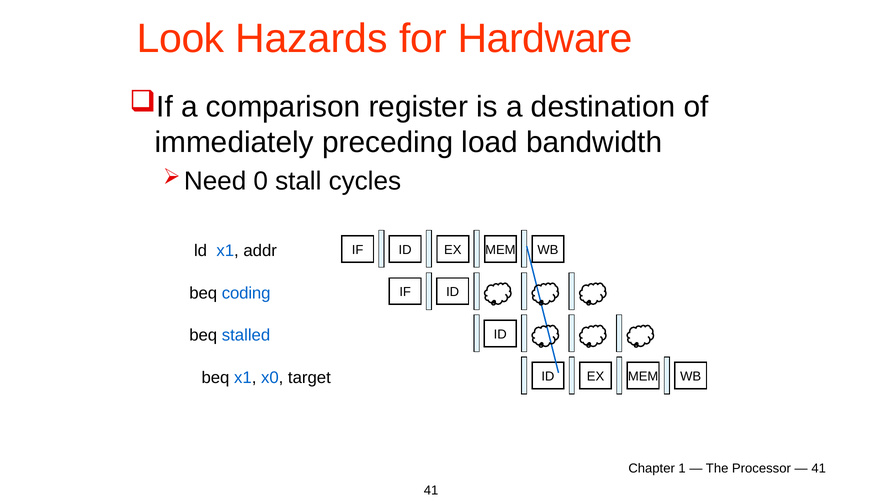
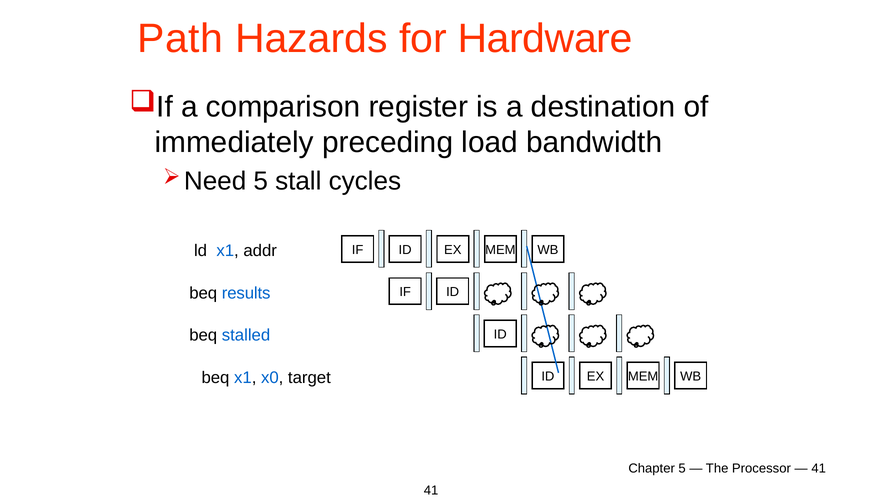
Look: Look -> Path
0 at (261, 181): 0 -> 5
coding: coding -> results
Chapter 1: 1 -> 5
